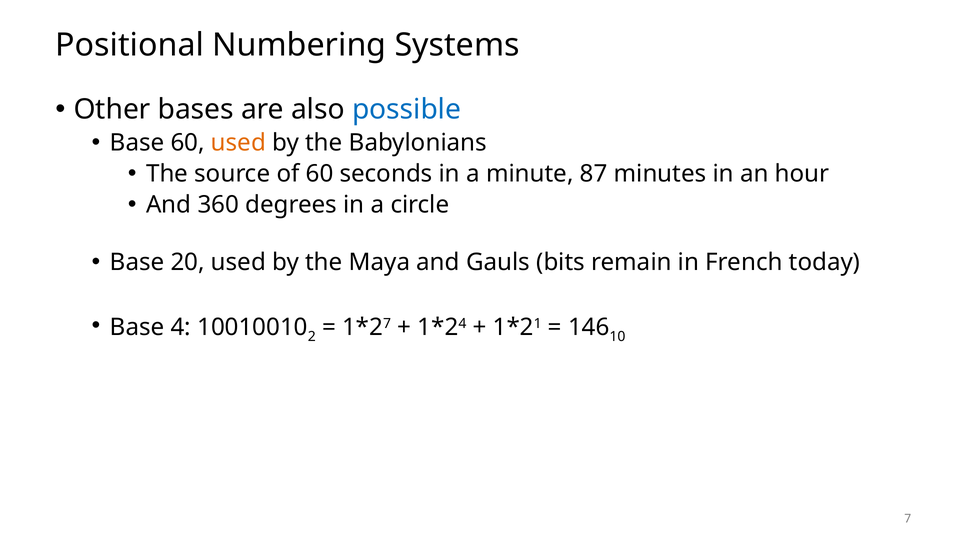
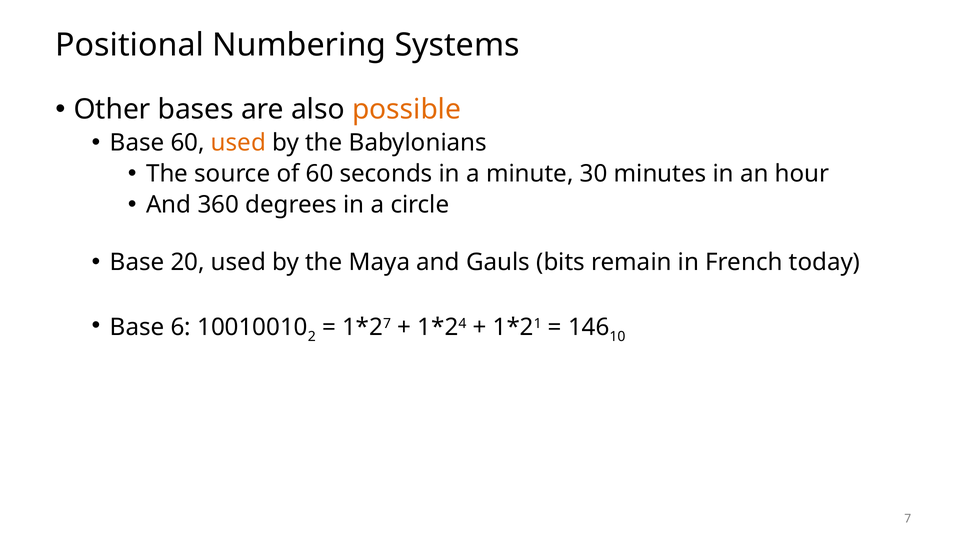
possible colour: blue -> orange
87: 87 -> 30
4: 4 -> 6
